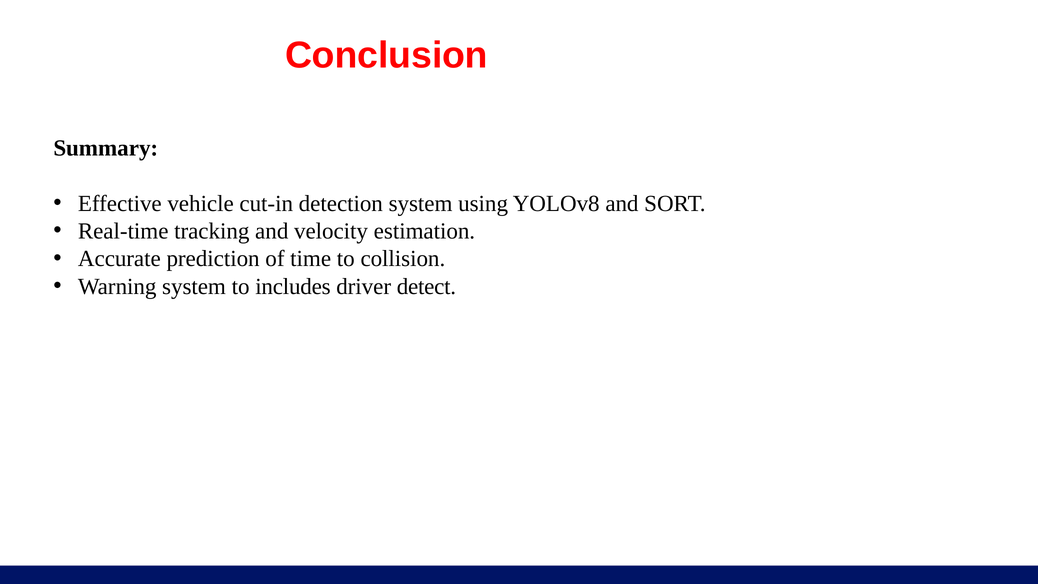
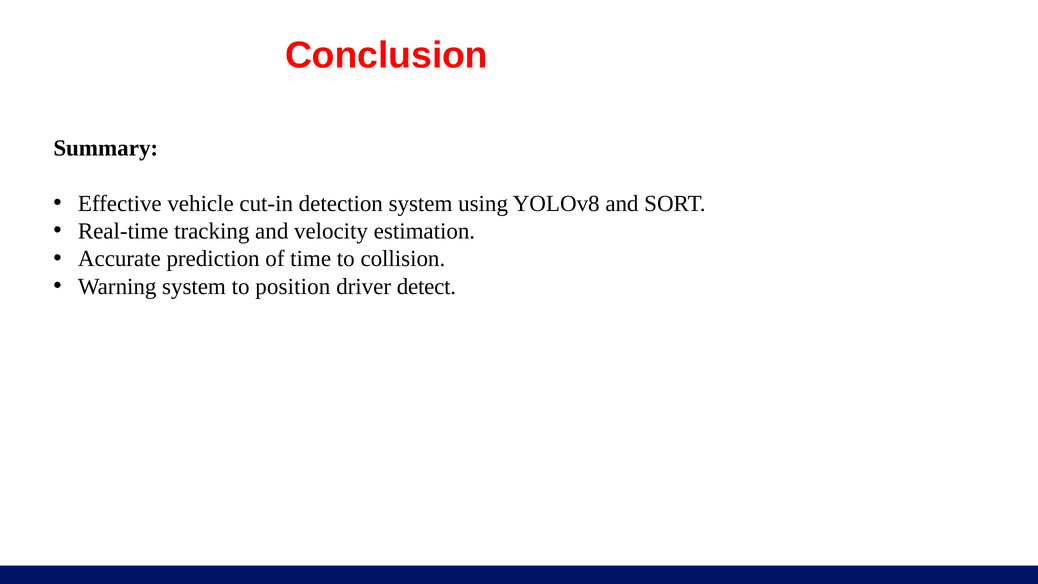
includes: includes -> position
